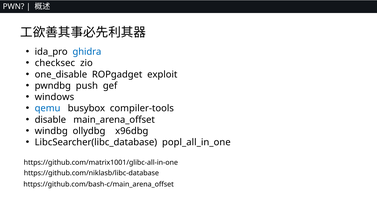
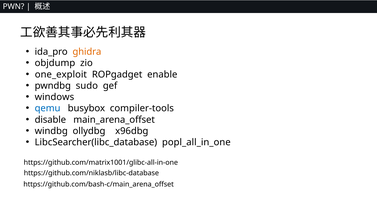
ghidra colour: blue -> orange
checksec: checksec -> objdump
one_disable: one_disable -> one_exploit
exploit: exploit -> enable
push: push -> sudo
